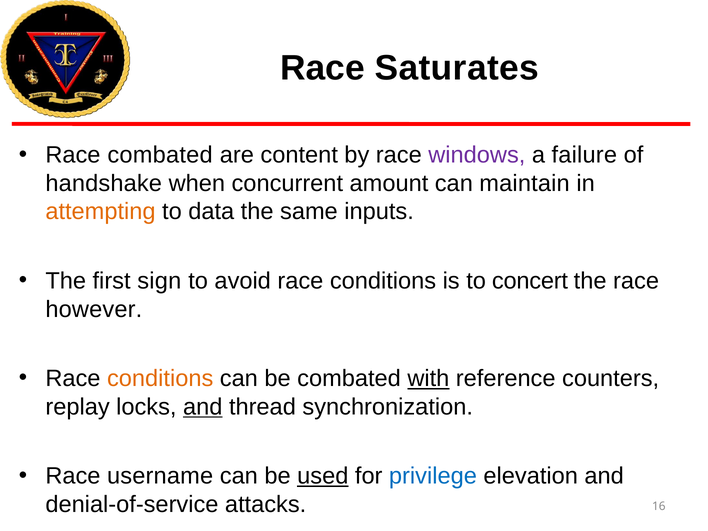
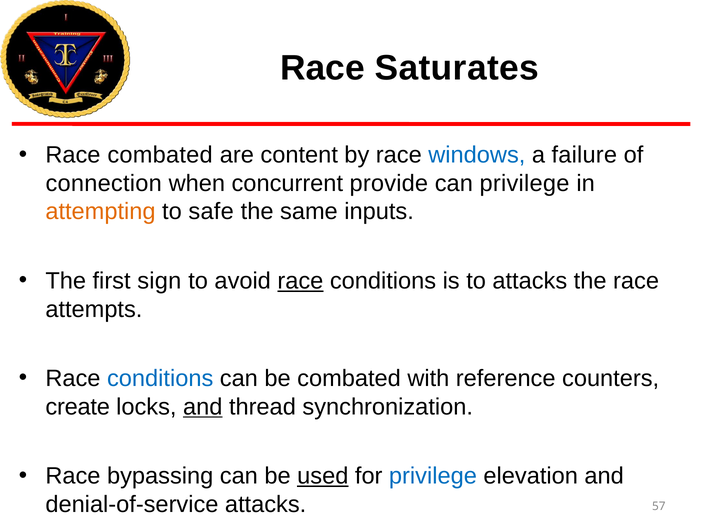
windows colour: purple -> blue
handshake: handshake -> connection
amount: amount -> provide
can maintain: maintain -> privilege
data: data -> safe
race at (300, 281) underline: none -> present
to concert: concert -> attacks
however: however -> attempts
conditions at (160, 378) colour: orange -> blue
with underline: present -> none
replay: replay -> create
username: username -> bypassing
16: 16 -> 57
